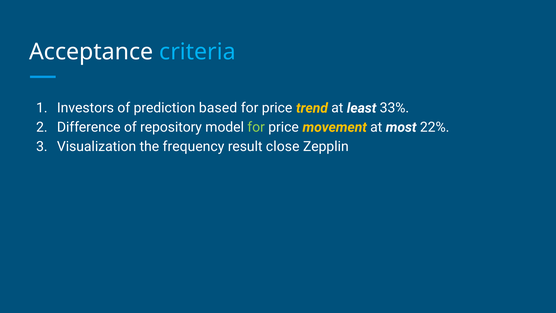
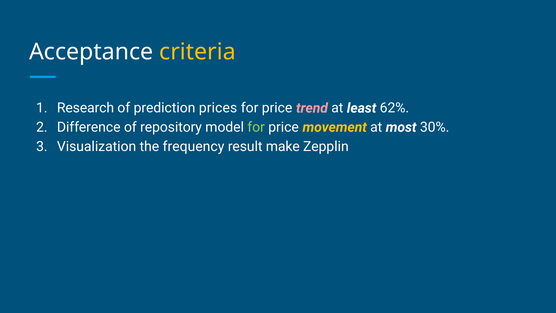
criteria colour: light blue -> yellow
Investors: Investors -> Research
based: based -> prices
trend colour: yellow -> pink
33%: 33% -> 62%
22%: 22% -> 30%
close: close -> make
